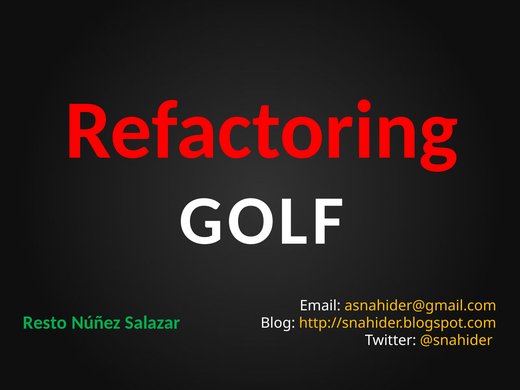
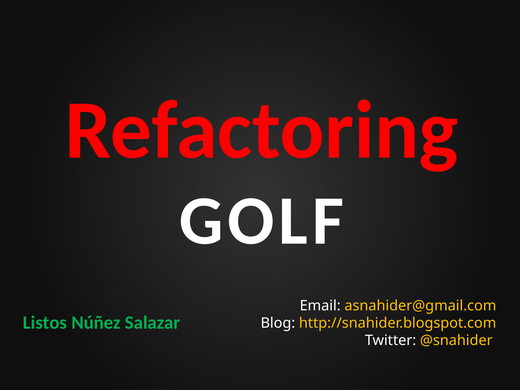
Resto: Resto -> Listos
